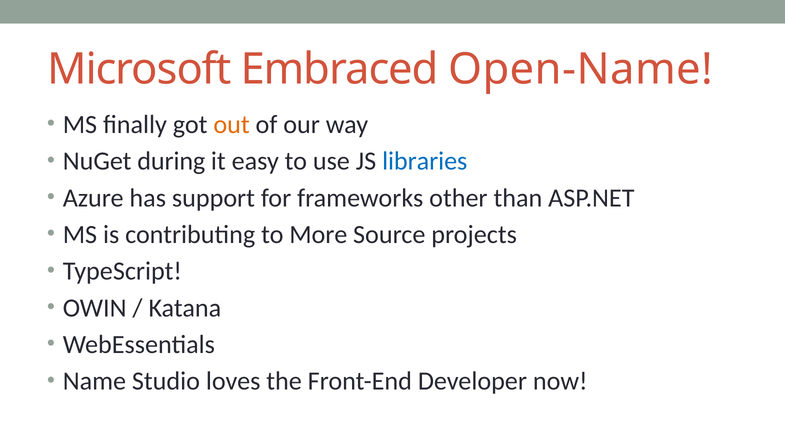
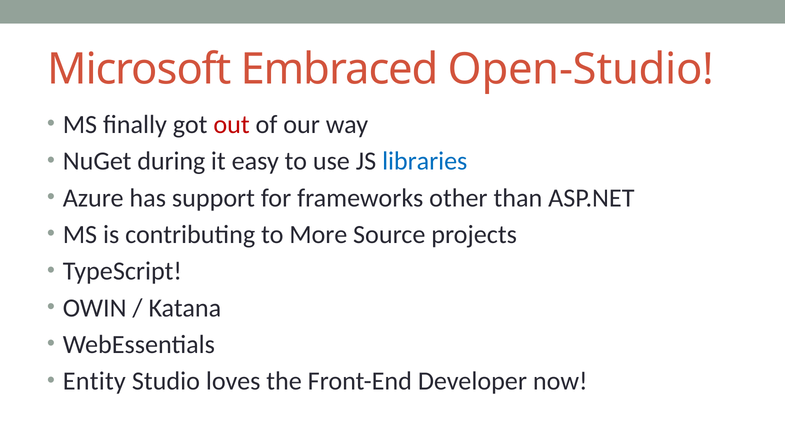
Open-Name: Open-Name -> Open-Studio
out colour: orange -> red
Name: Name -> Entity
